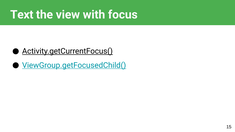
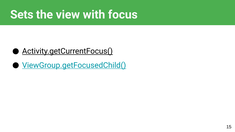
Text: Text -> Sets
